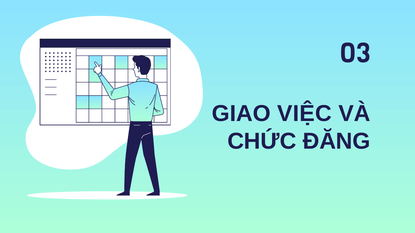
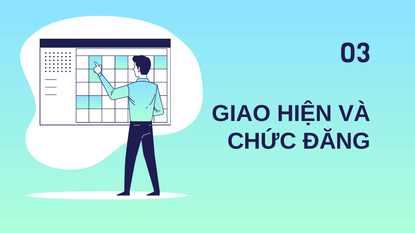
VIỆC: VIỆC -> HIỆN
